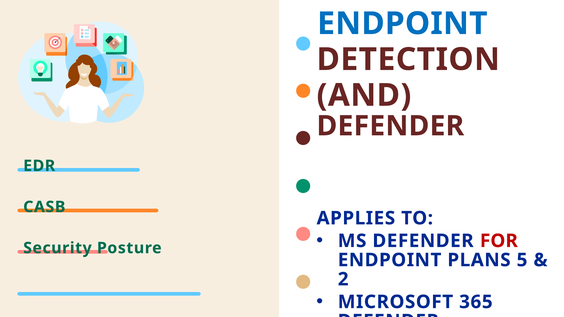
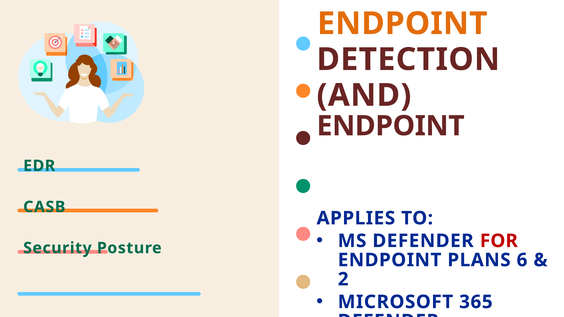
ENDPOINT at (402, 24) colour: blue -> orange
DEFENDER at (390, 126): DEFENDER -> ENDPOINT
5: 5 -> 6
